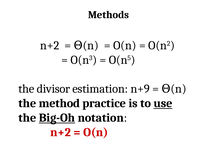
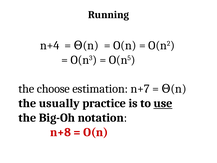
Methods: Methods -> Running
n+2 at (50, 45): n+2 -> n+4
divisor: divisor -> choose
n+9: n+9 -> n+7
method: method -> usually
Big-Oh underline: present -> none
n+2 at (61, 132): n+2 -> n+8
